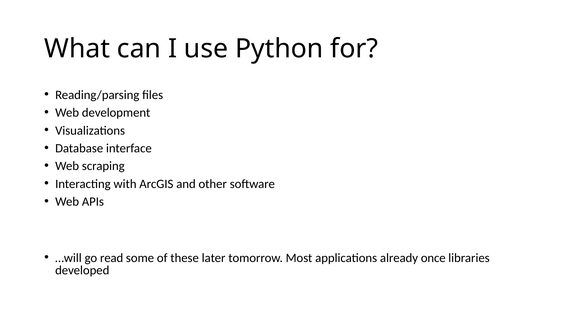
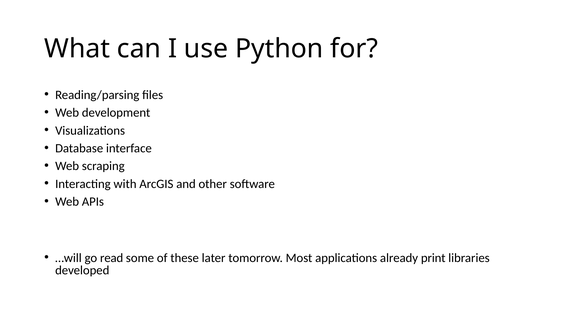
once: once -> print
